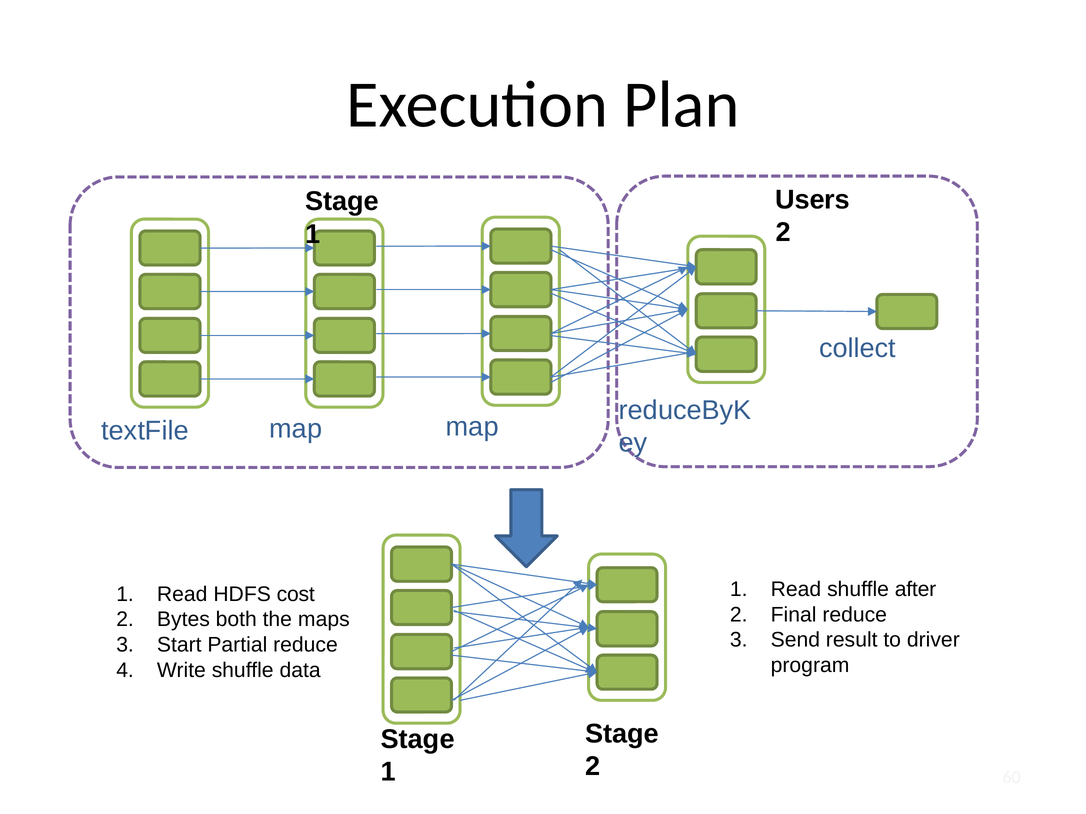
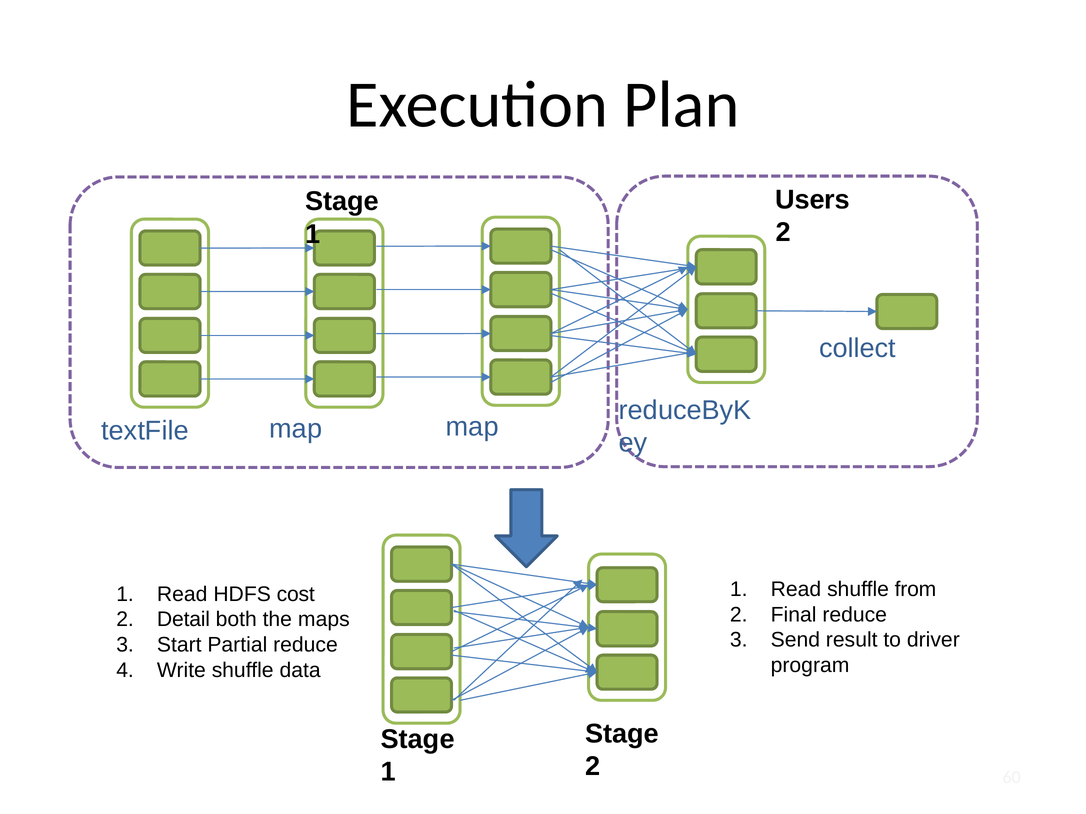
after: after -> from
Bytes: Bytes -> Detail
